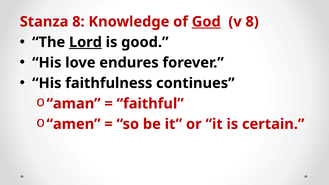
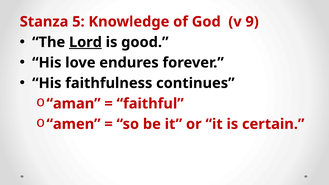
Stanza 8: 8 -> 5
God underline: present -> none
v 8: 8 -> 9
